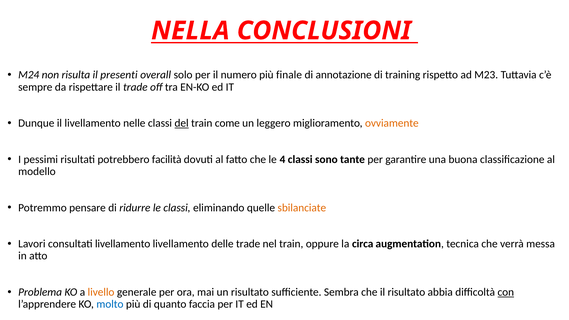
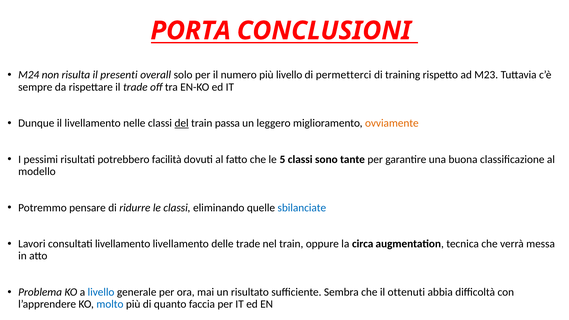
NELLA: NELLA -> PORTA
più finale: finale -> livello
annotazione: annotazione -> permetterci
come: come -> passa
4: 4 -> 5
sbilanciate colour: orange -> blue
livello at (101, 292) colour: orange -> blue
il risultato: risultato -> ottenuti
con underline: present -> none
